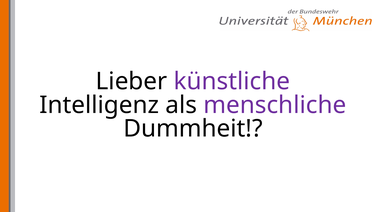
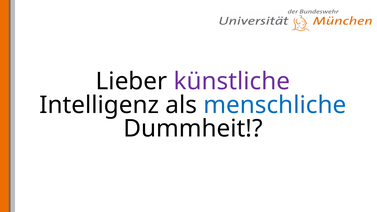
menschliche colour: purple -> blue
